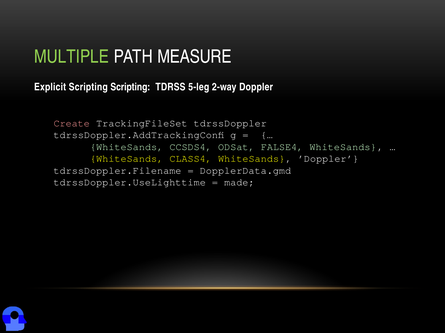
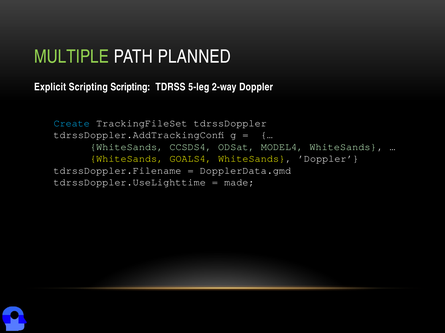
MEASURE: MEASURE -> PLANNED
Create colour: pink -> light blue
FALSE4: FALSE4 -> MODEL4
CLASS4: CLASS4 -> GOALS4
